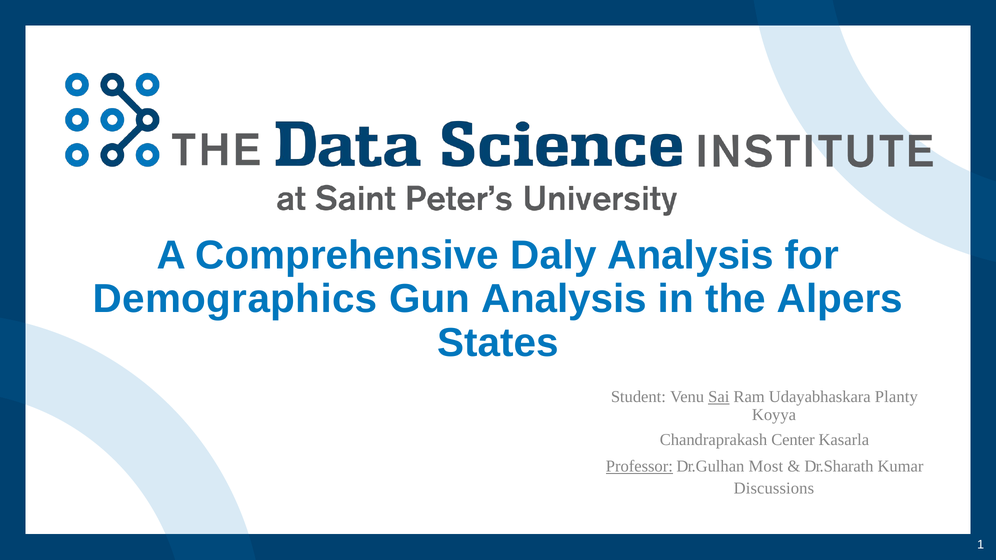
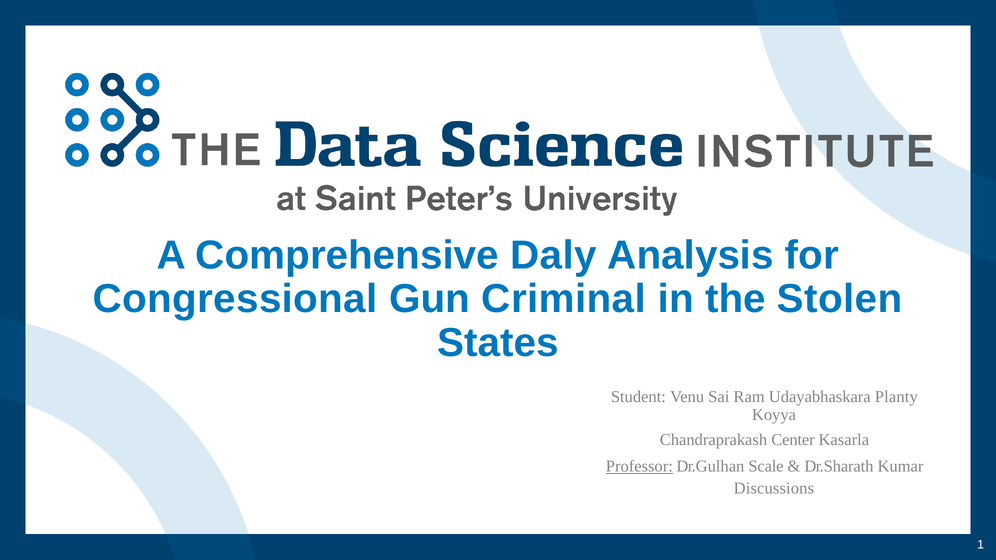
Demographics: Demographics -> Congressional
Gun Analysis: Analysis -> Criminal
Alpers: Alpers -> Stolen
Sai underline: present -> none
Most: Most -> Scale
